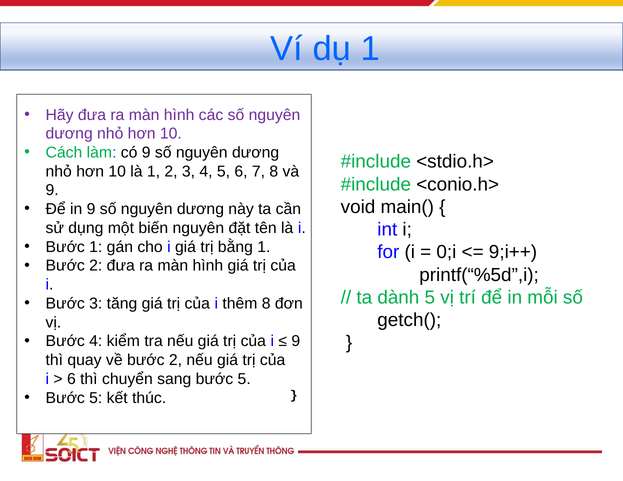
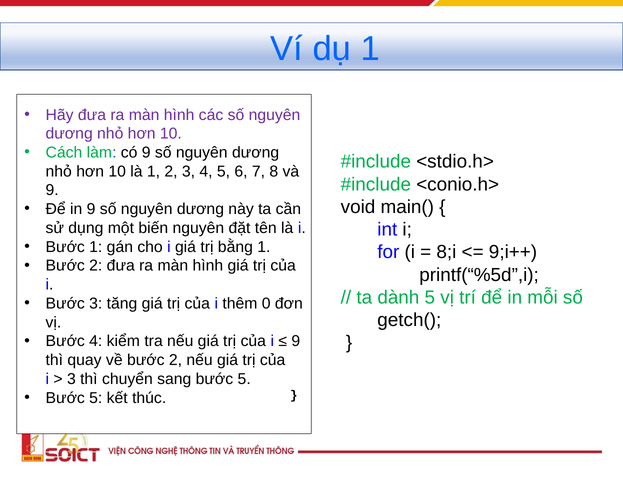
0;i: 0;i -> 8;i
thêm 8: 8 -> 0
6 at (71, 379): 6 -> 3
